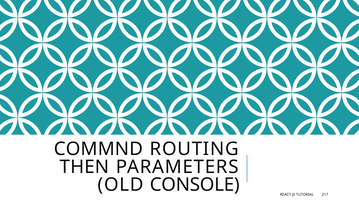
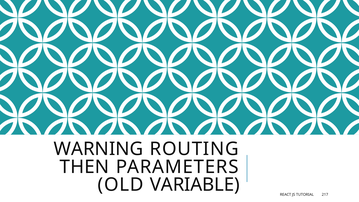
COMMND: COMMND -> WARNING
CONSOLE: CONSOLE -> VARIABLE
